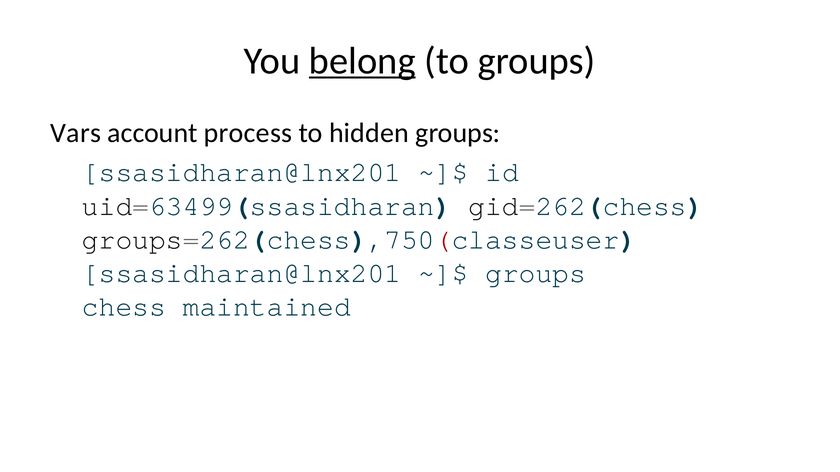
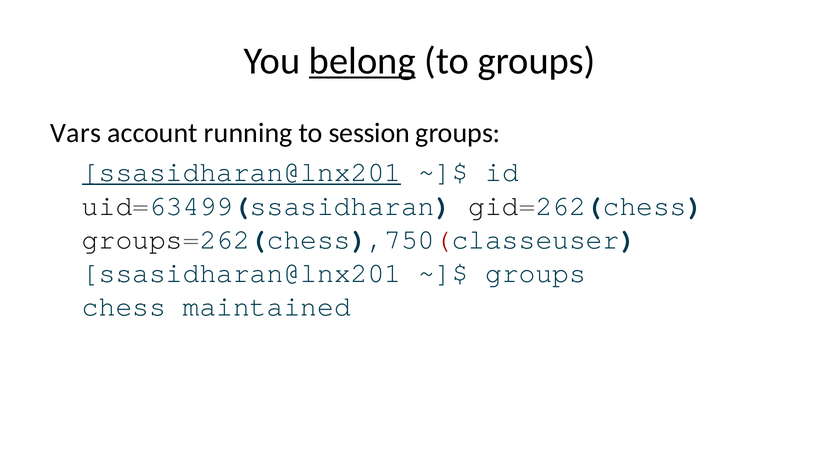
process: process -> running
hidden: hidden -> session
ssasidharan@lnx201 at (242, 172) underline: none -> present
